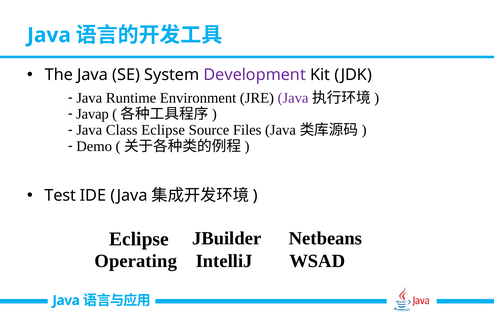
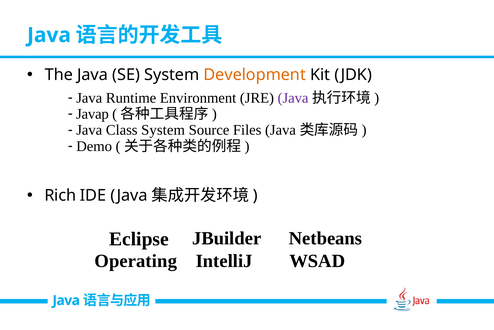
Development colour: purple -> orange
Class Eclipse: Eclipse -> System
Test: Test -> Rich
